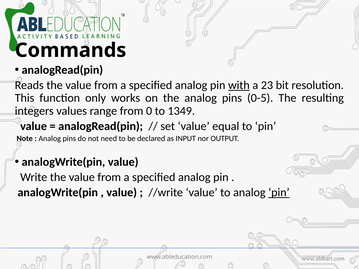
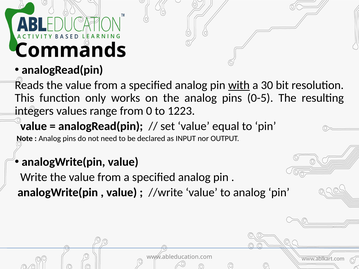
23: 23 -> 30
1349: 1349 -> 1223
pin at (279, 193) underline: present -> none
